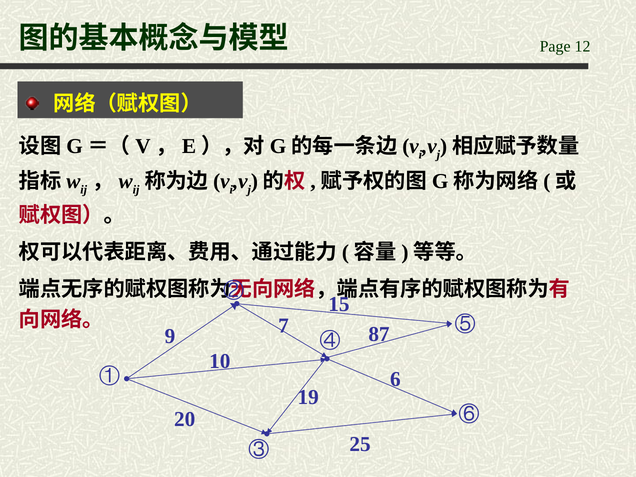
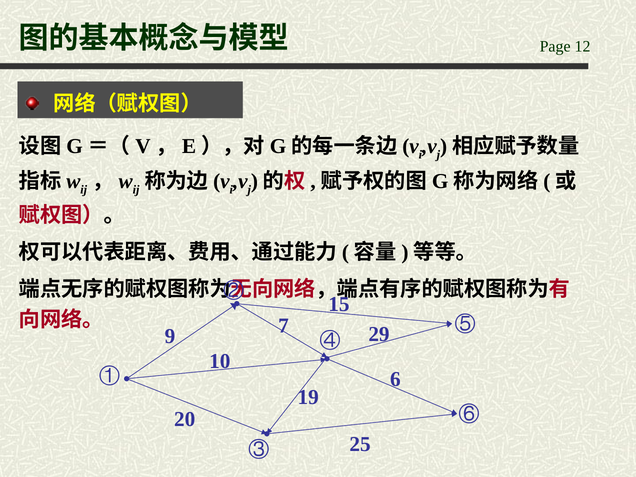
87: 87 -> 29
